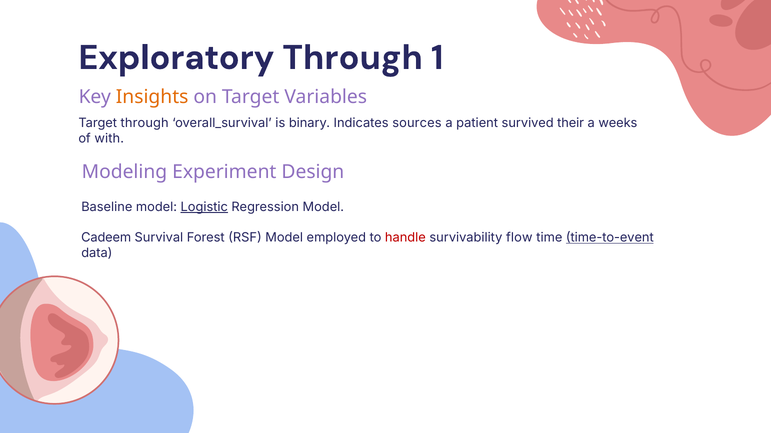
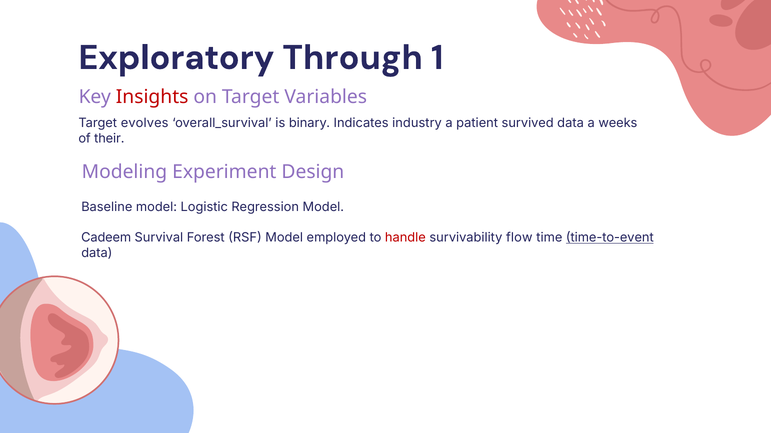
Insights colour: orange -> red
Target through: through -> evolves
sources: sources -> industry
survived their: their -> data
with: with -> their
Logistic underline: present -> none
